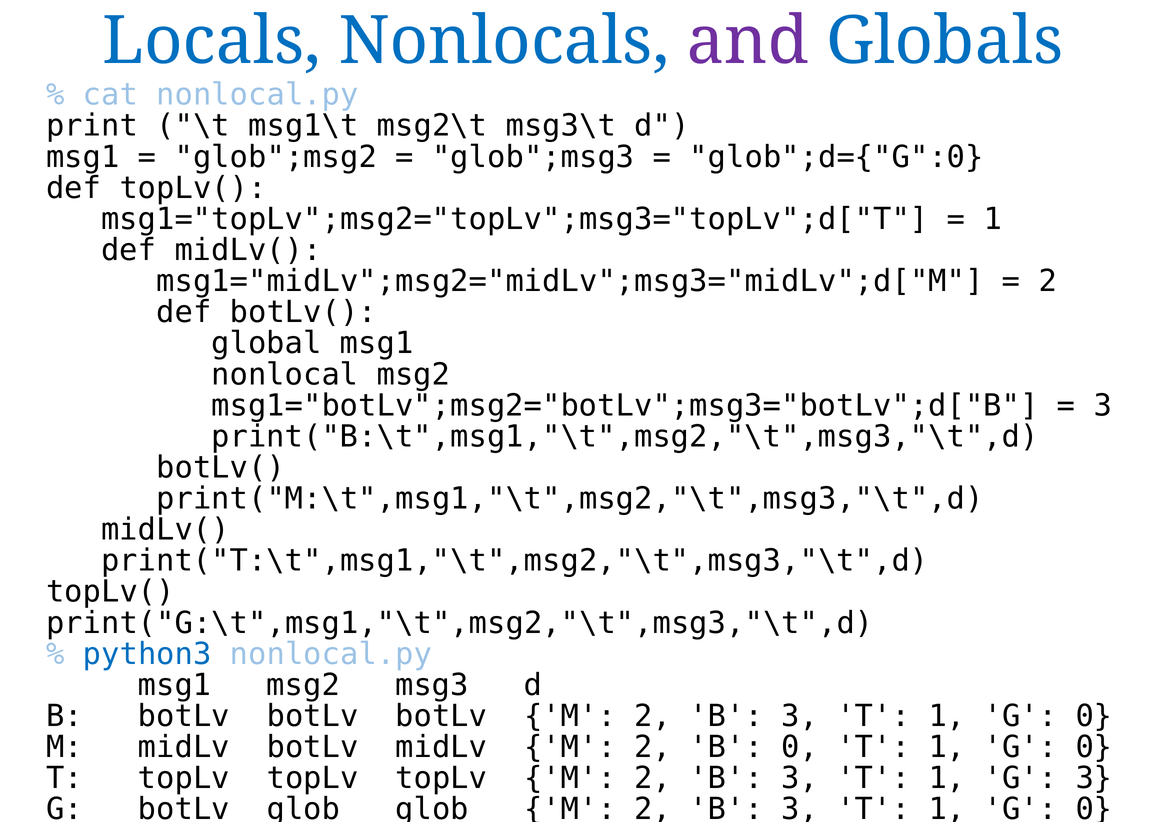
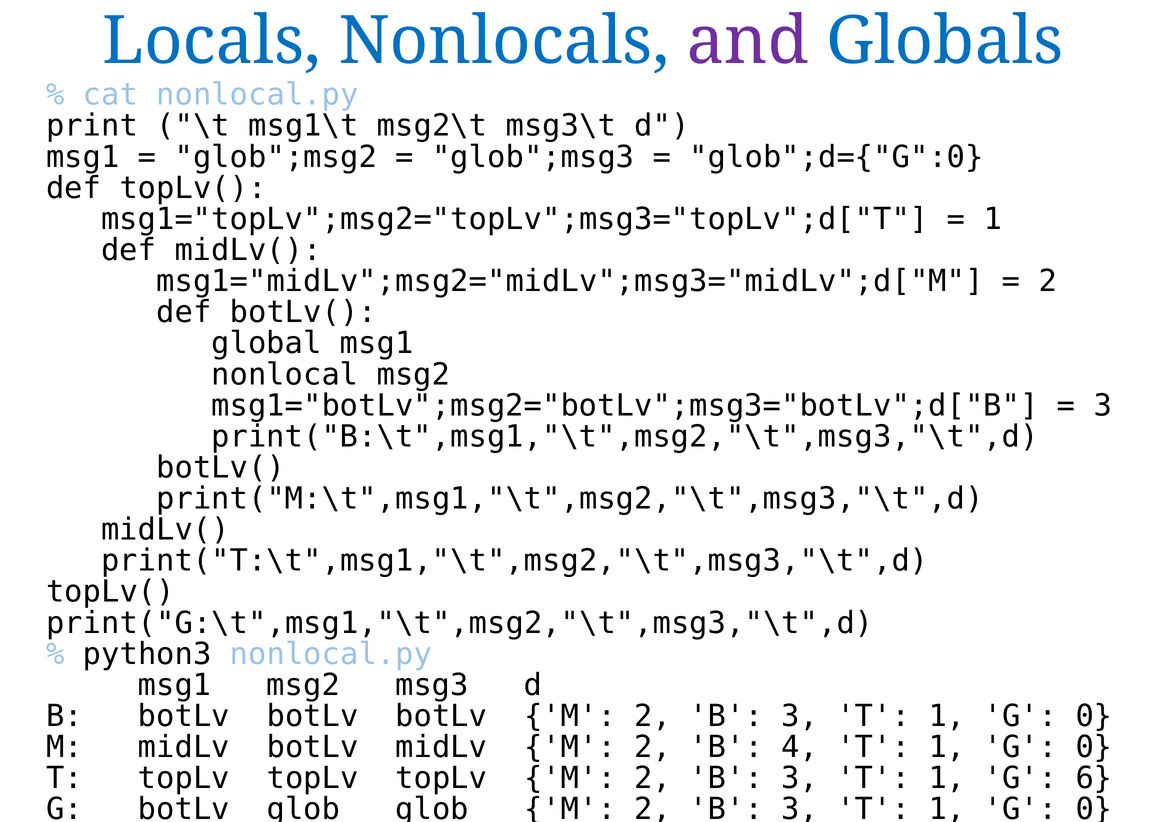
python3 colour: blue -> black
B 0: 0 -> 4
G 3: 3 -> 6
